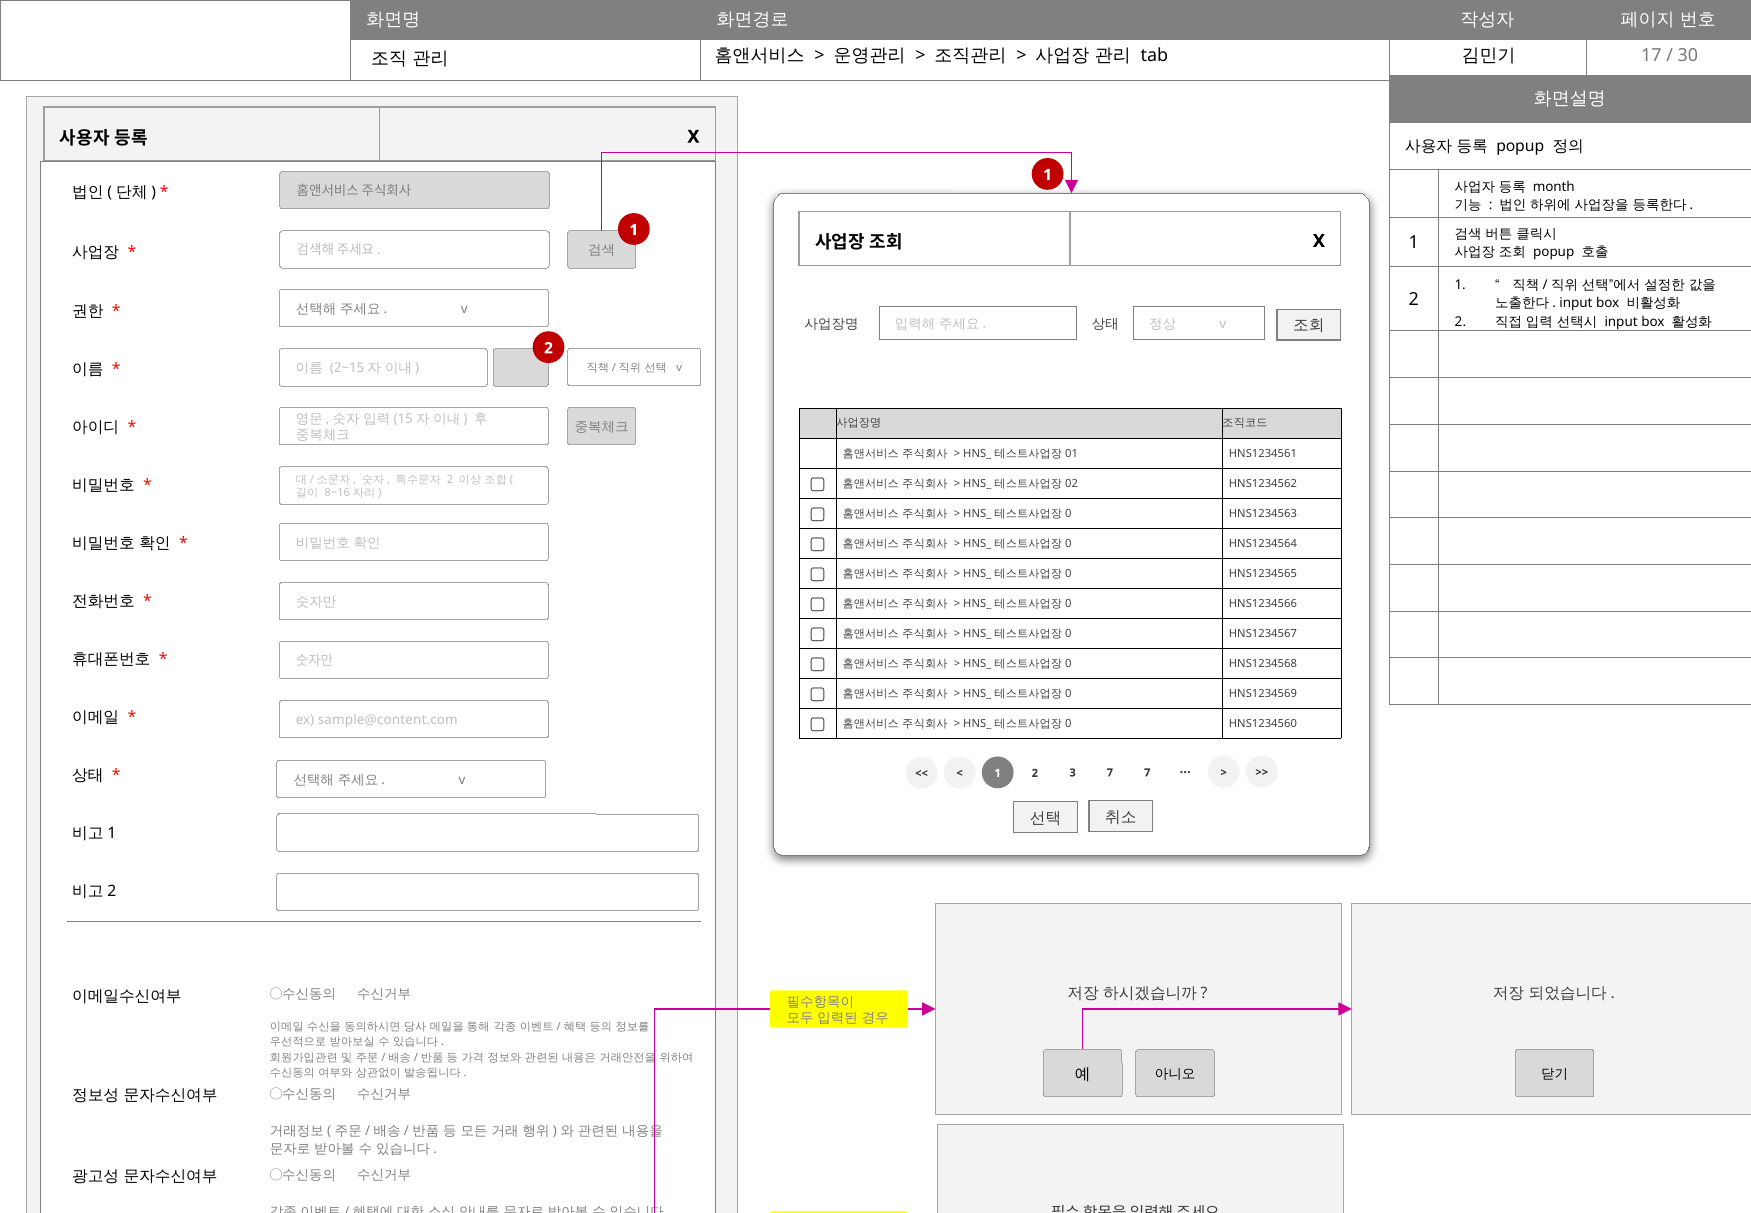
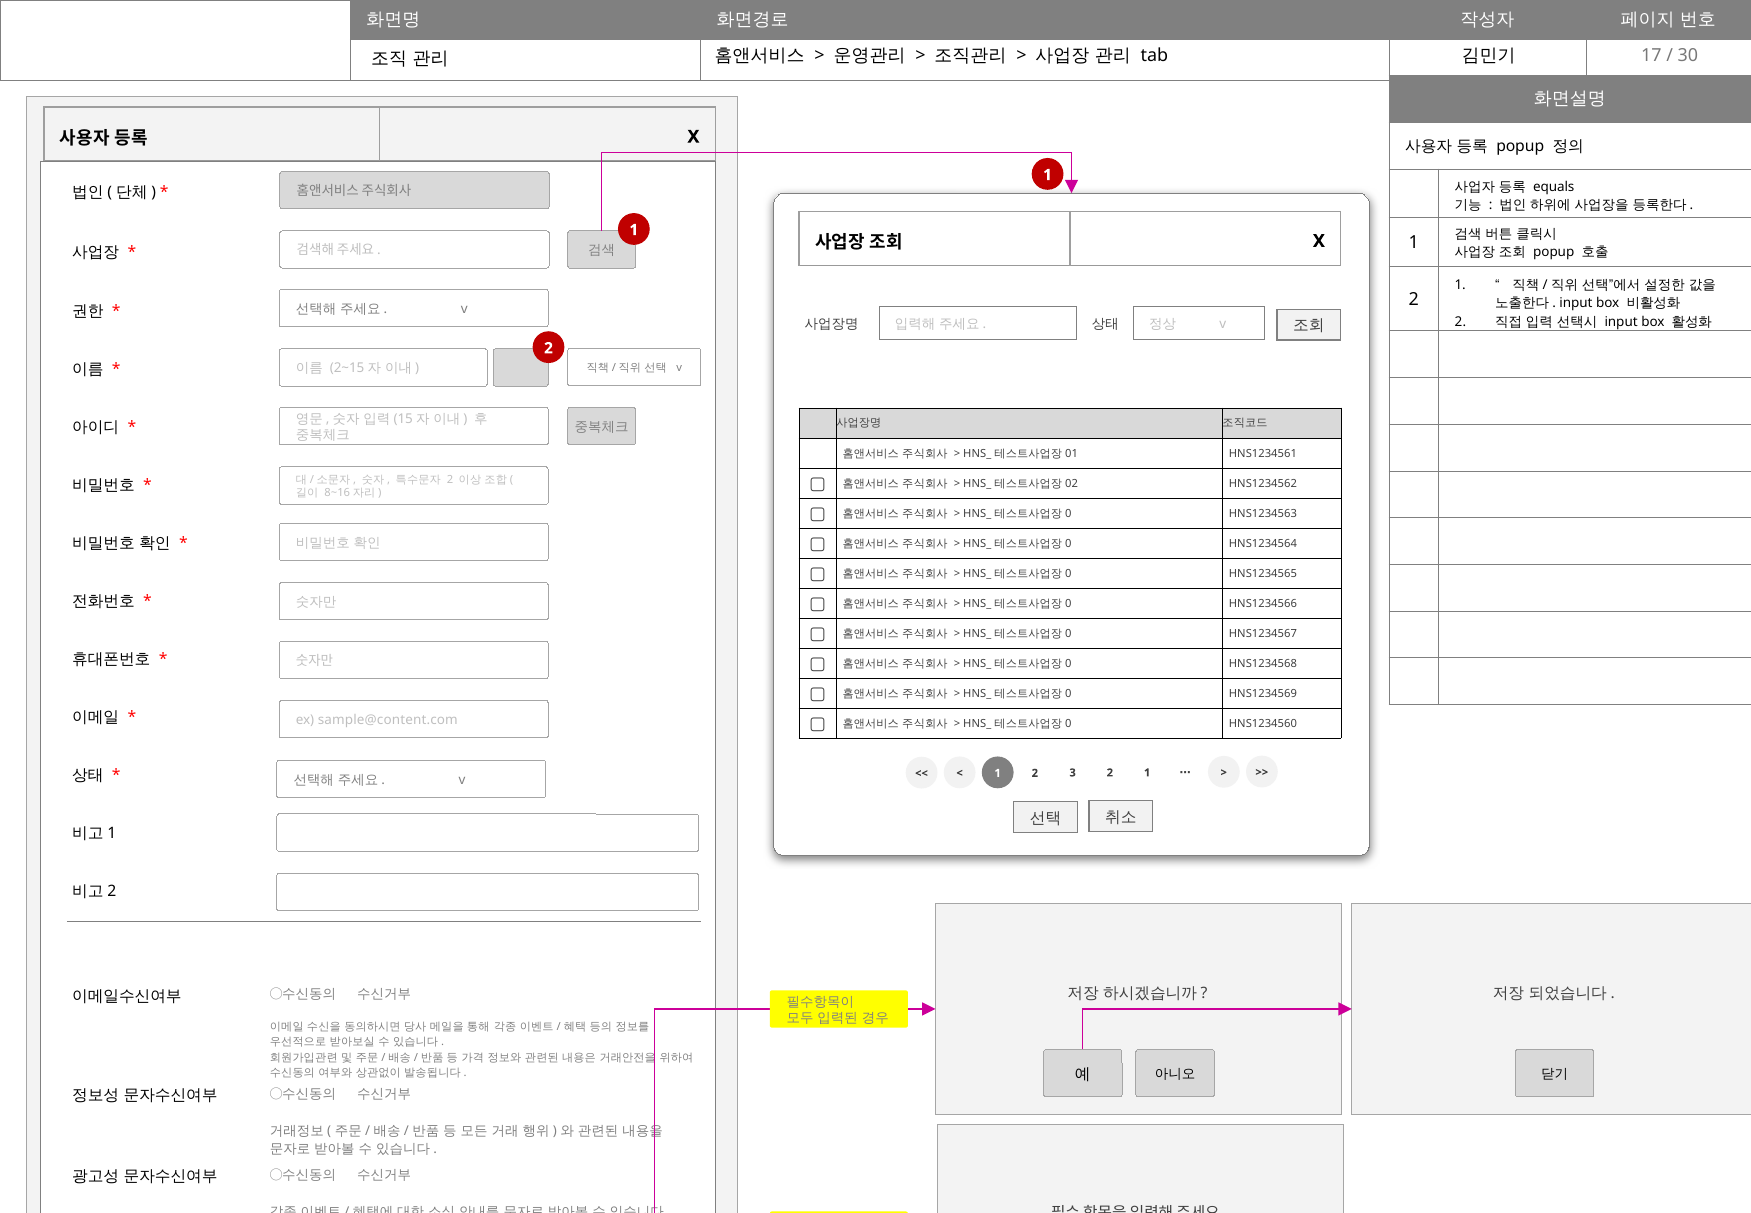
month: month -> equals
3 7: 7 -> 2
7 at (1147, 772): 7 -> 1
